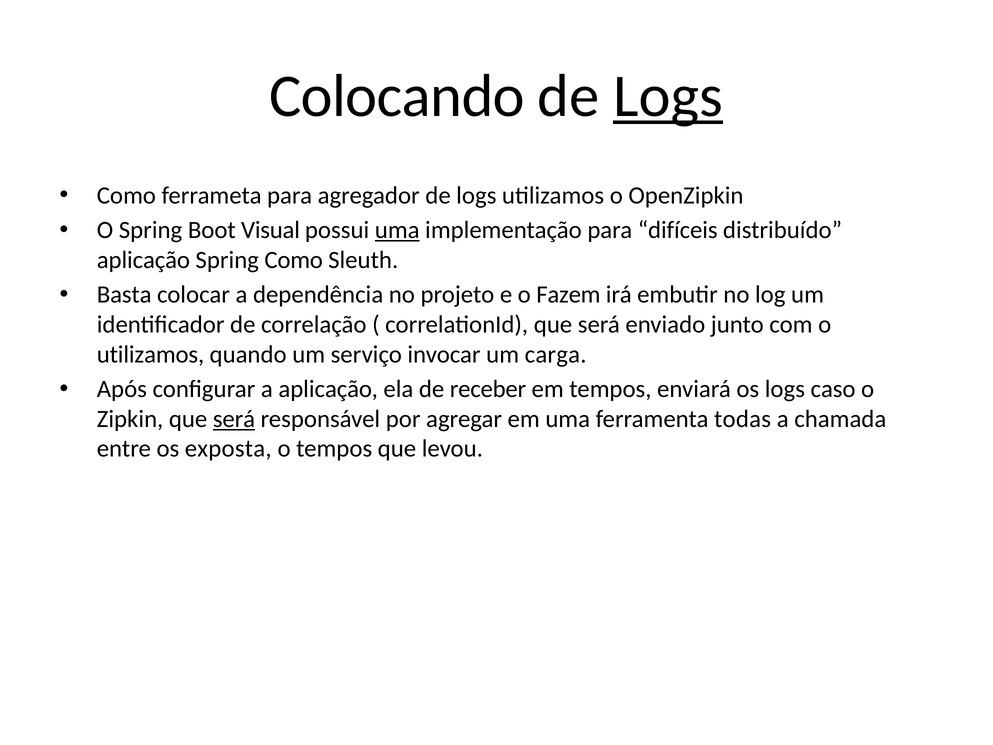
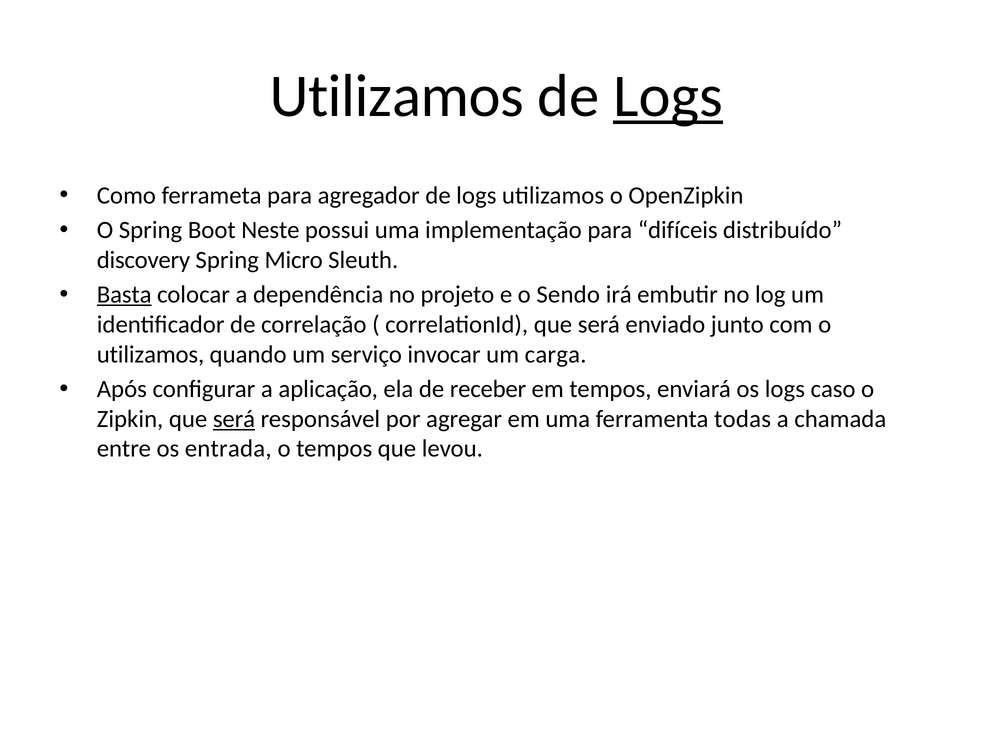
Colocando at (397, 96): Colocando -> Utilizamos
Visual: Visual -> Neste
uma at (397, 230) underline: present -> none
aplicação at (143, 260): aplicação -> discovery
Spring Como: Como -> Micro
Basta underline: none -> present
Fazem: Fazem -> Sendo
exposta: exposta -> entrada
